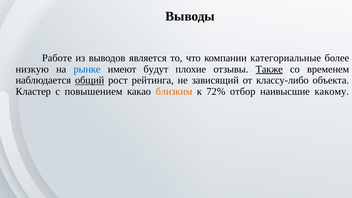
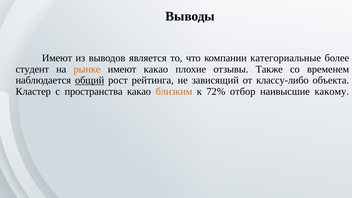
Работе at (57, 58): Работе -> Имеют
низкую: низкую -> студент
рынке colour: blue -> orange
имеют будут: будут -> какао
Также underline: present -> none
повышением: повышением -> пространства
